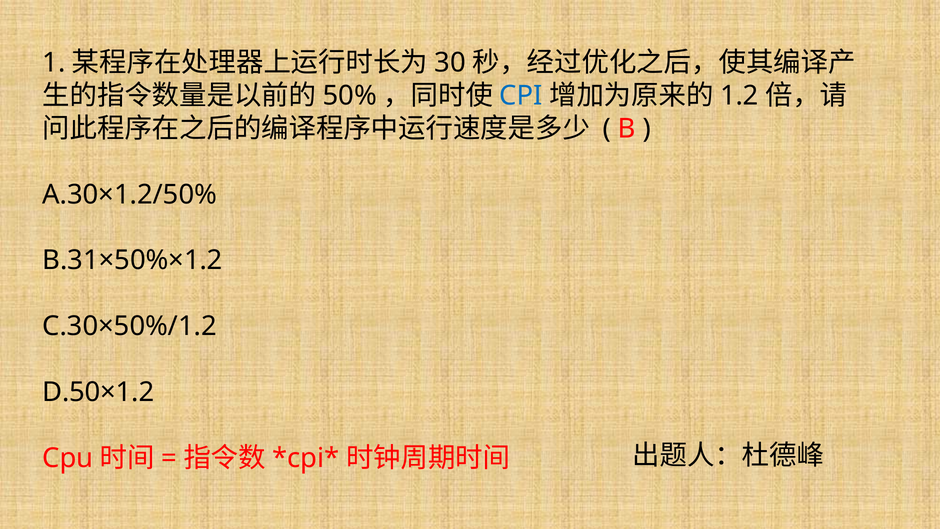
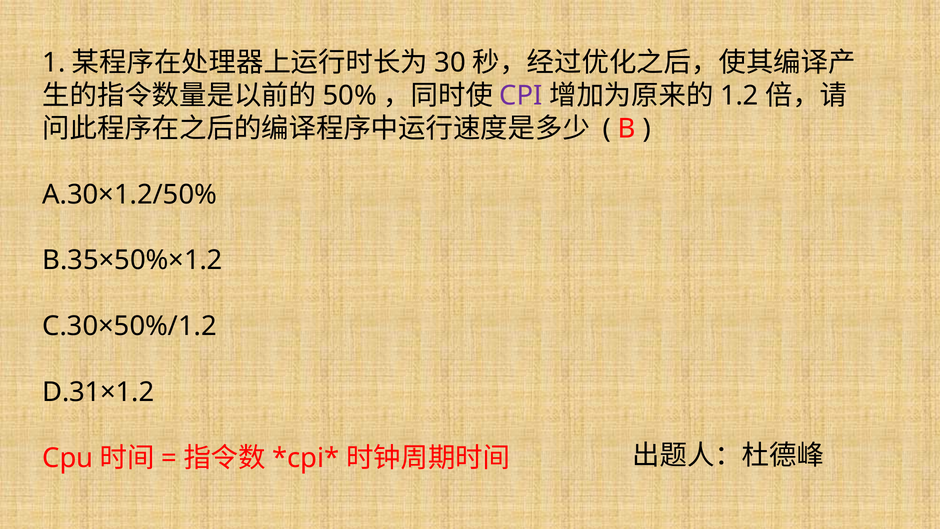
CPI colour: blue -> purple
B.31×50%×1.2: B.31×50%×1.2 -> B.35×50%×1.2
D.50×1.2: D.50×1.2 -> D.31×1.2
